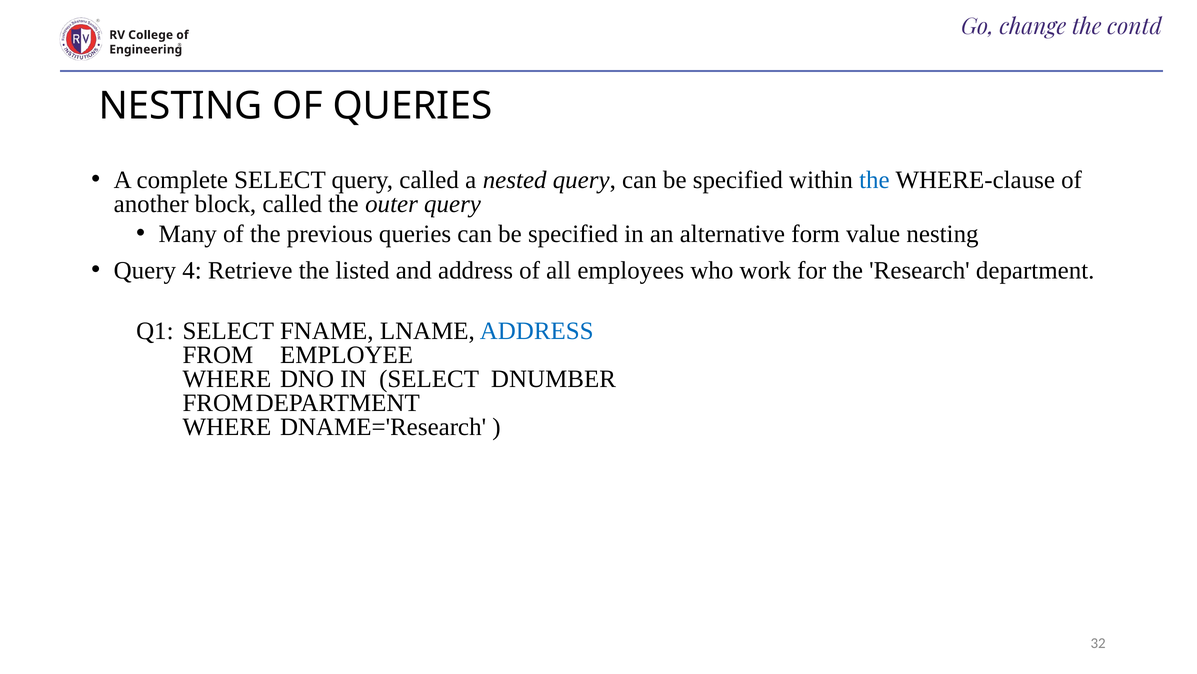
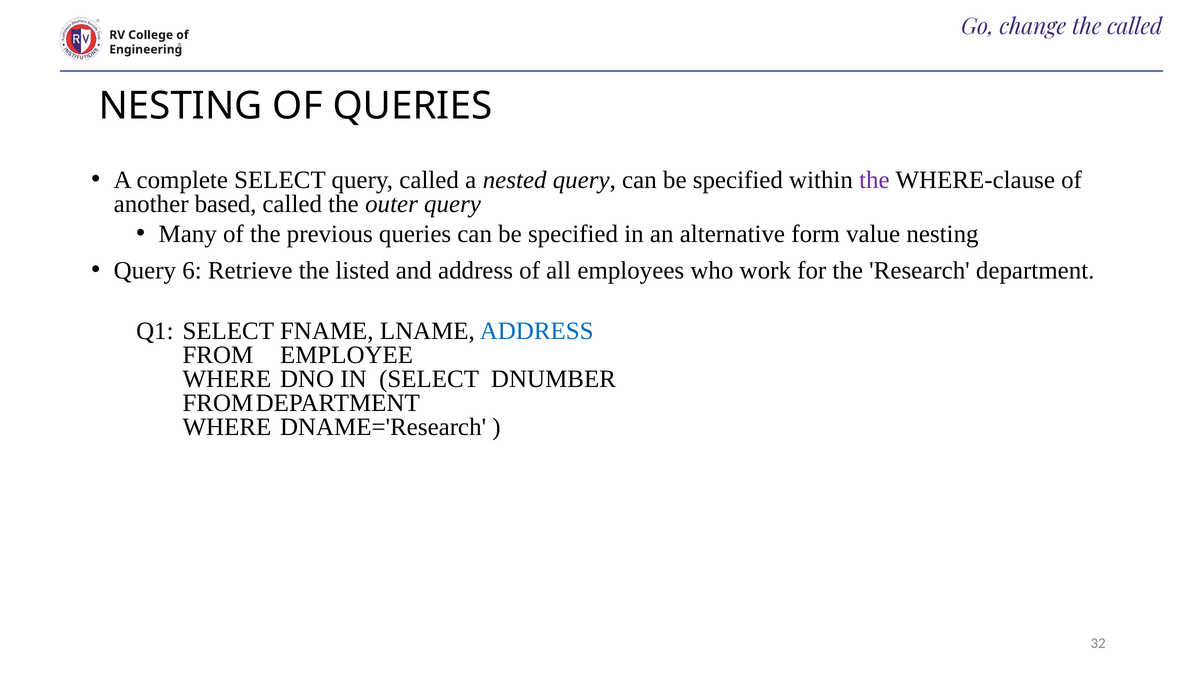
the contd: contd -> called
the at (874, 180) colour: blue -> purple
block: block -> based
4: 4 -> 6
